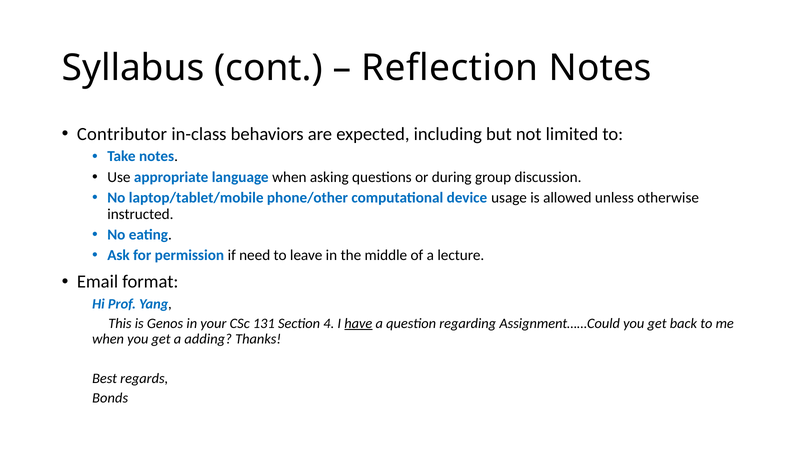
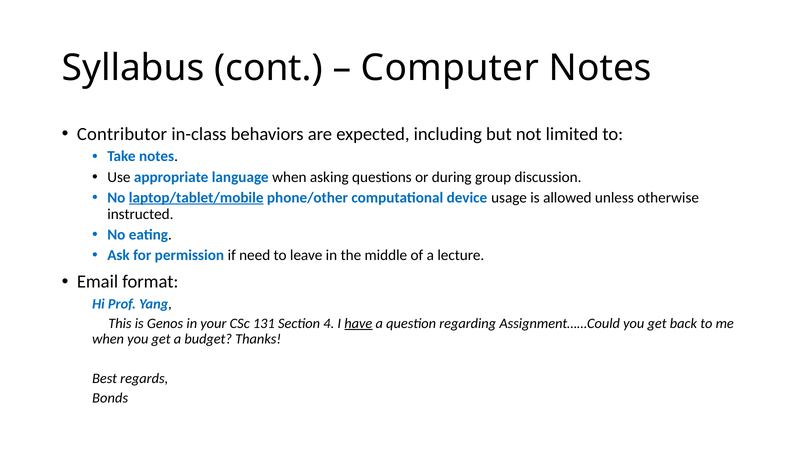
Reflection: Reflection -> Computer
laptop/tablet/mobile underline: none -> present
adding: adding -> budget
